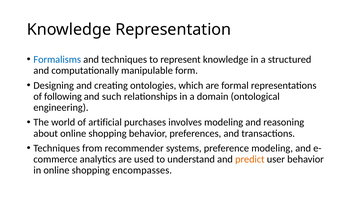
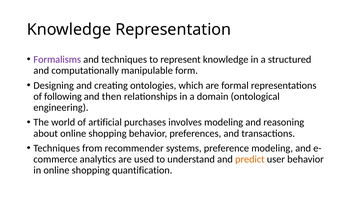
Formalisms colour: blue -> purple
such: such -> then
encompasses: encompasses -> quantification
